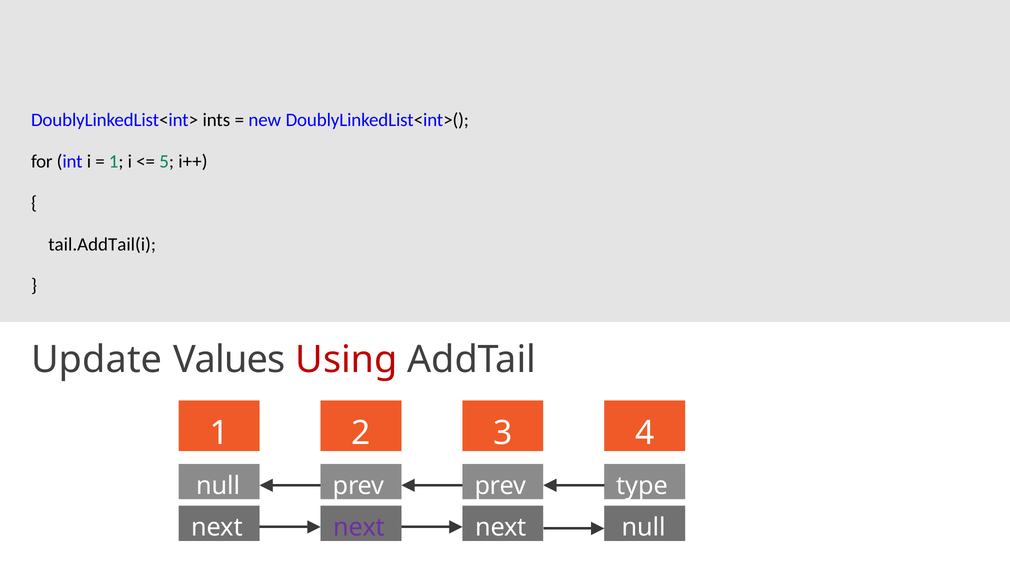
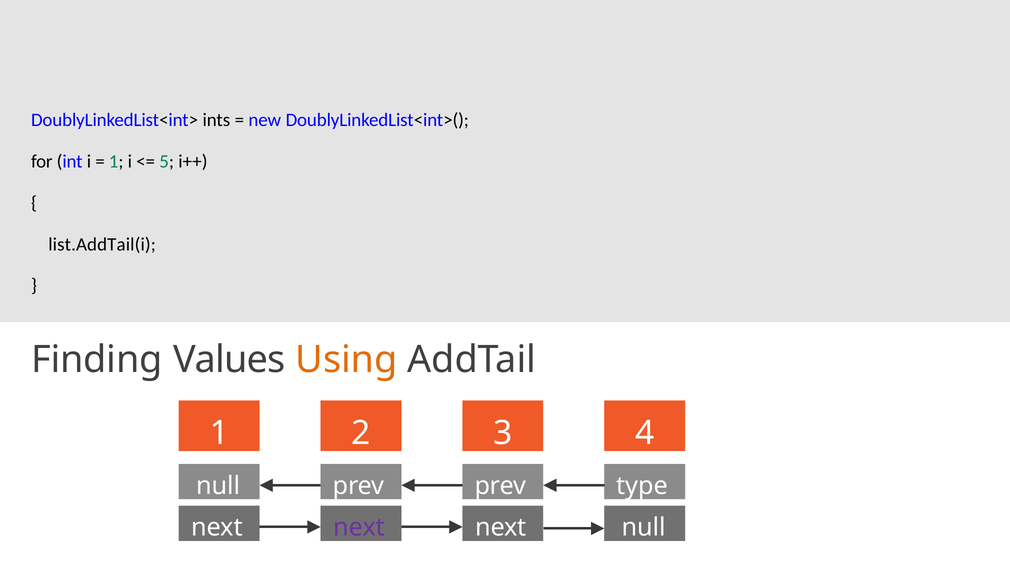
tail.AddTail(i: tail.AddTail(i -> list.AddTail(i
Update: Update -> Finding
Using colour: red -> orange
